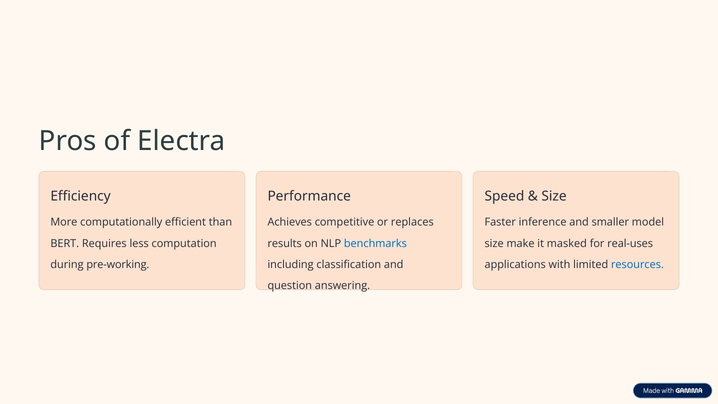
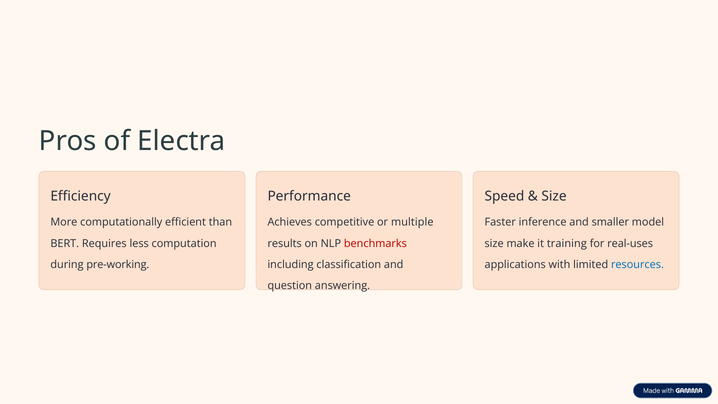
replaces: replaces -> multiple
benchmarks colour: blue -> red
masked: masked -> training
